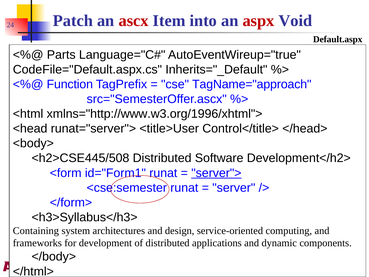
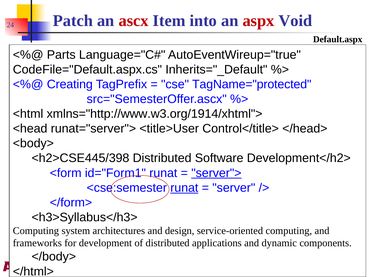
Function: Function -> Creating
TagName="approach: TagName="approach -> TagName="protected
xmlns="http://www.w3.org/1996/xhtml">: xmlns="http://www.w3.org/1996/xhtml"> -> xmlns="http://www.w3.org/1914/xhtml">
<h2>CSE445/508: <h2>CSE445/508 -> <h2>CSE445/398
runat at (184, 188) underline: none -> present
Containing at (36, 230): Containing -> Computing
